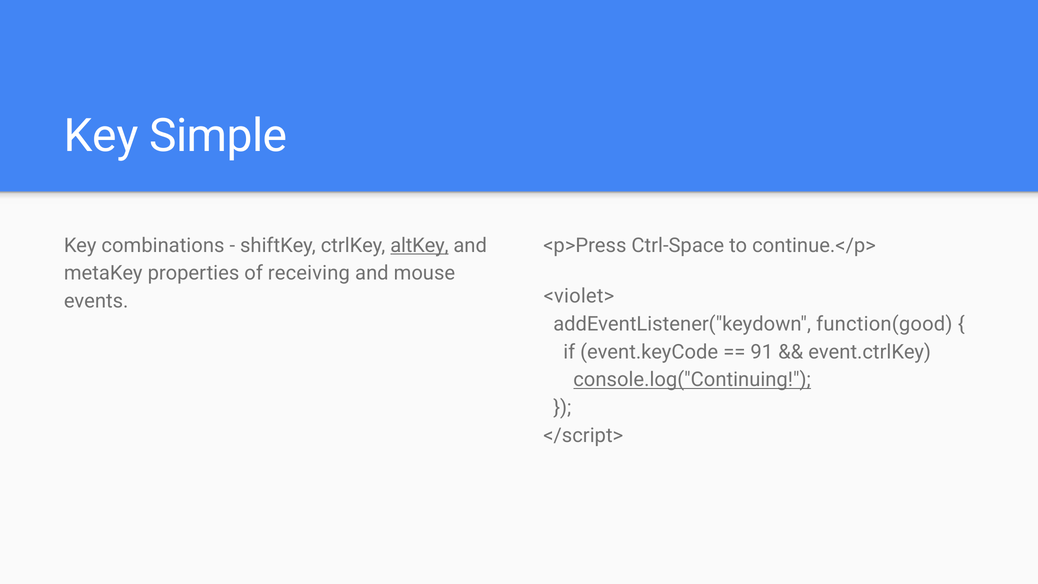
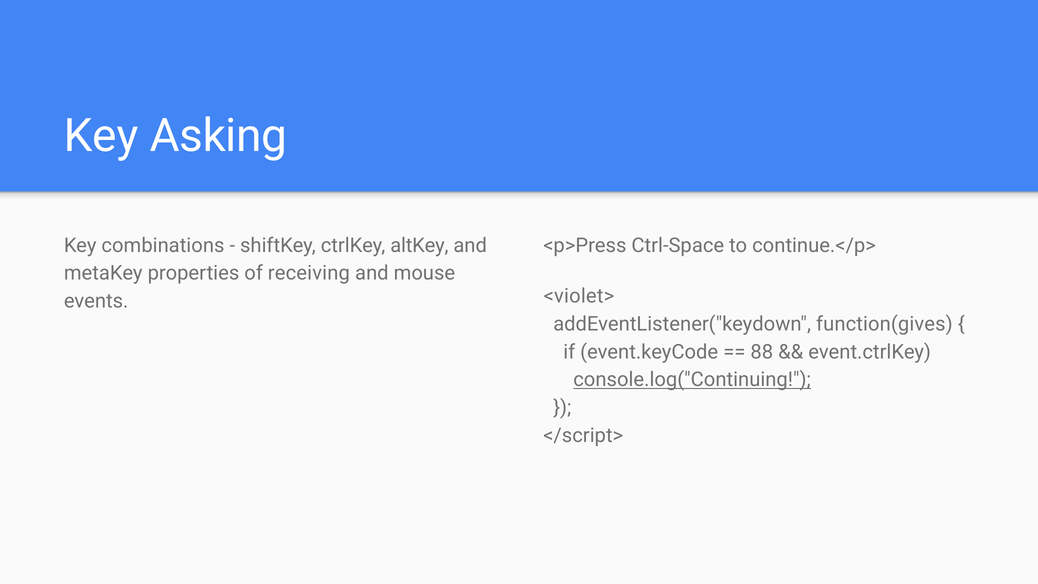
Simple: Simple -> Asking
altKey underline: present -> none
function(good: function(good -> function(gives
91: 91 -> 88
